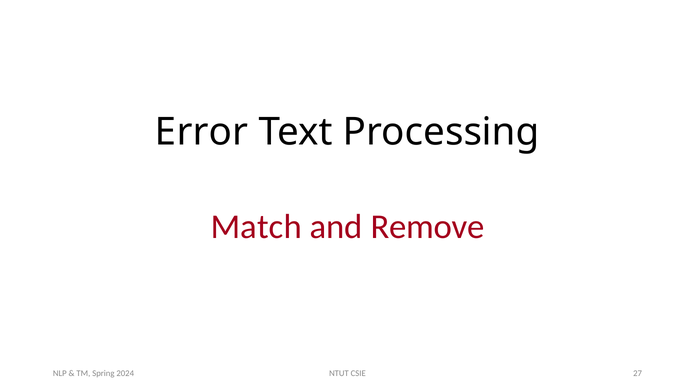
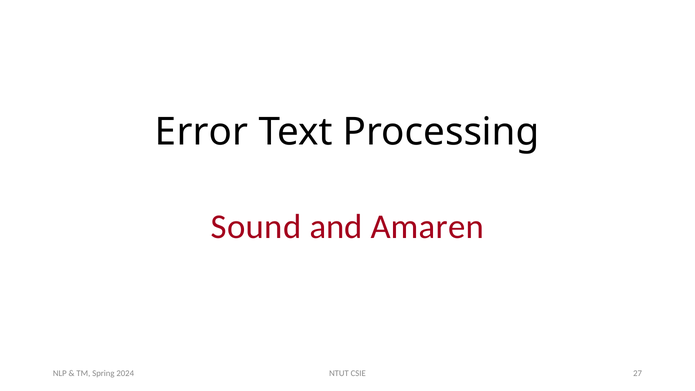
Match: Match -> Sound
Remove: Remove -> Amaren
